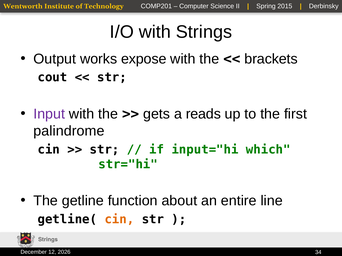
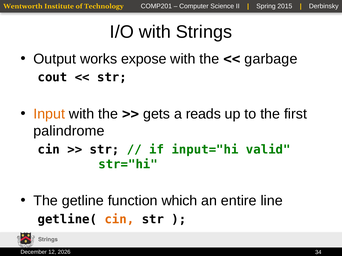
brackets: brackets -> garbage
Input colour: purple -> orange
which: which -> valid
about: about -> which
